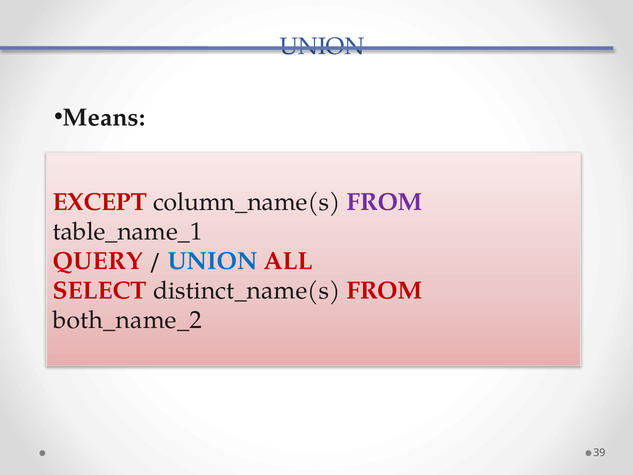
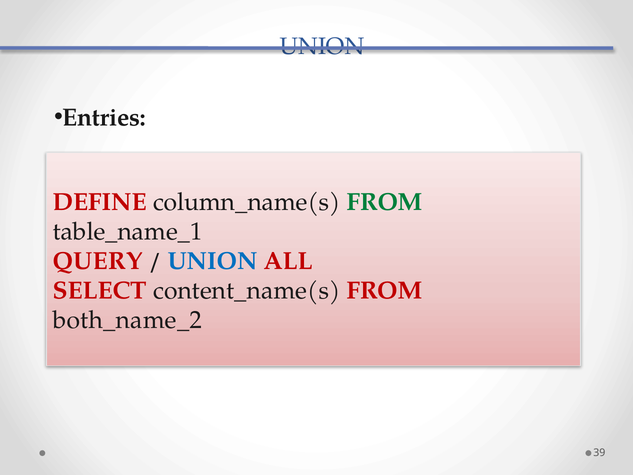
Means: Means -> Entries
EXCEPT: EXCEPT -> DEFINE
FROM at (385, 202) colour: purple -> green
distinct_name(s: distinct_name(s -> content_name(s
